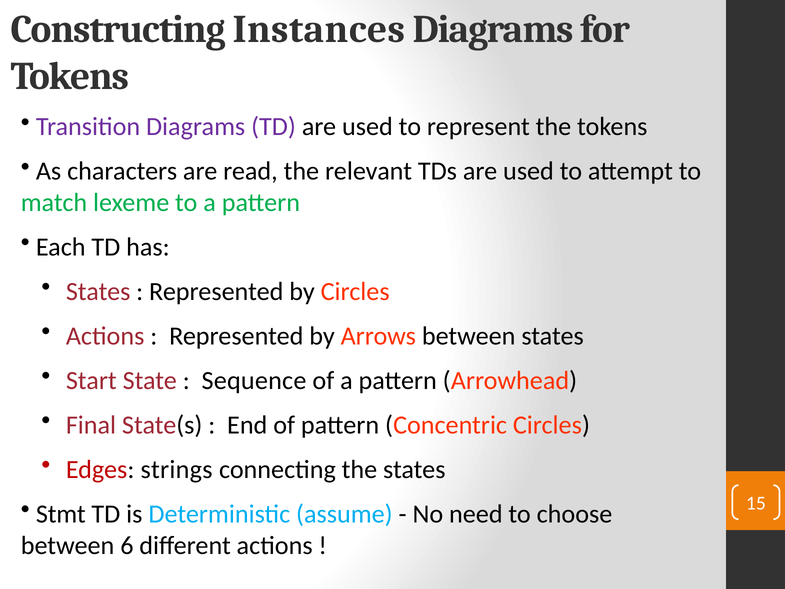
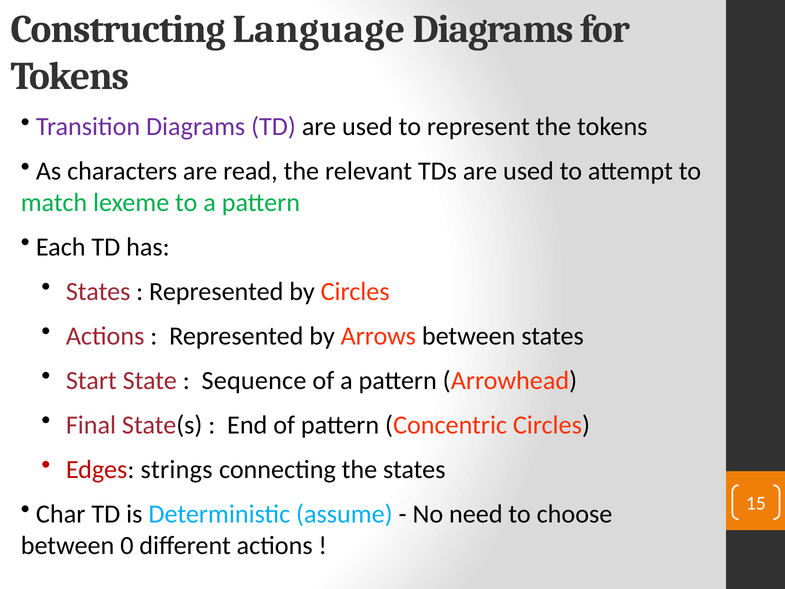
Instances: Instances -> Language
Stmt: Stmt -> Char
6: 6 -> 0
